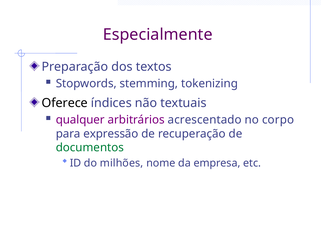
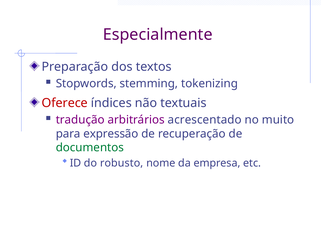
Oferece colour: black -> red
qualquer: qualquer -> tradução
corpo: corpo -> muito
milhões: milhões -> robusto
